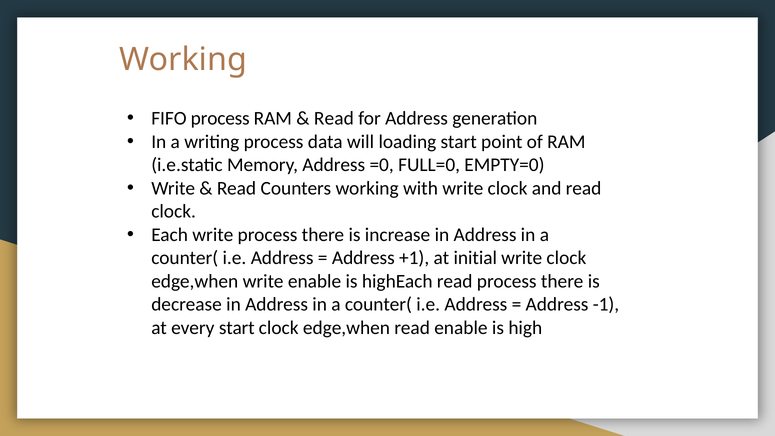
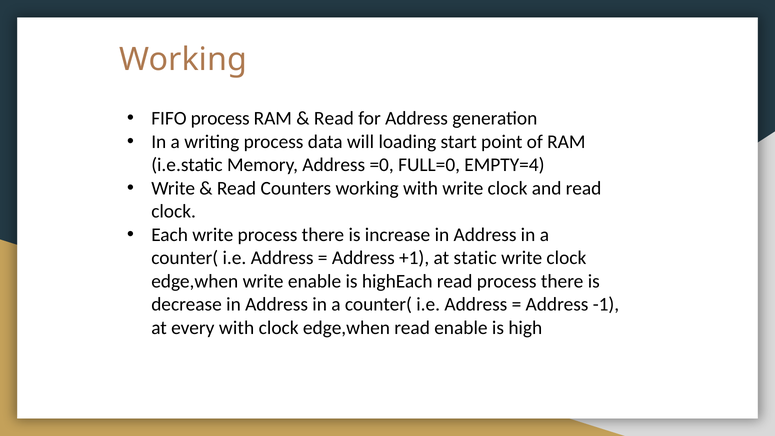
EMPTY=0: EMPTY=0 -> EMPTY=4
initial: initial -> static
every start: start -> with
